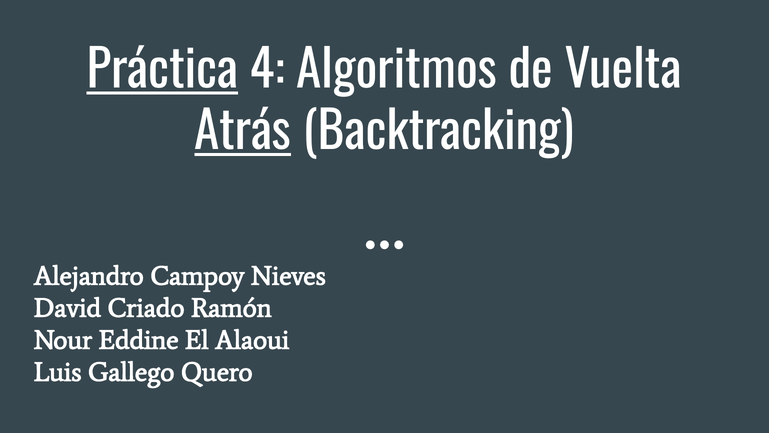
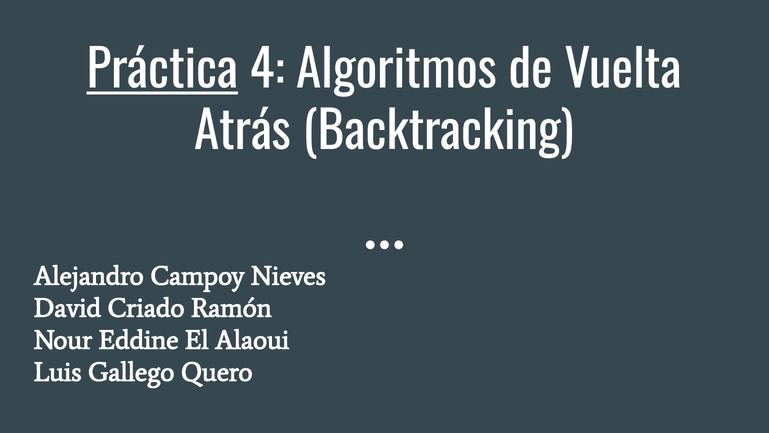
Atrás underline: present -> none
